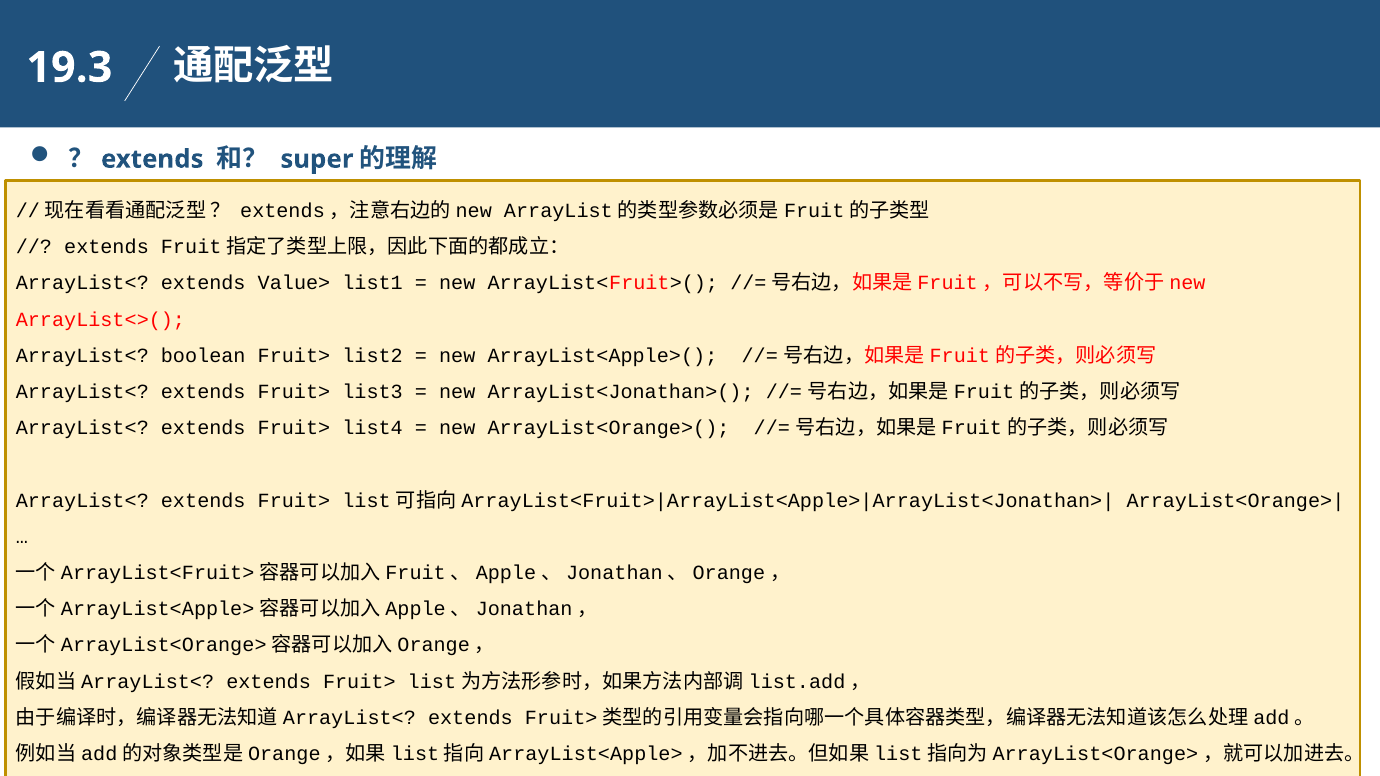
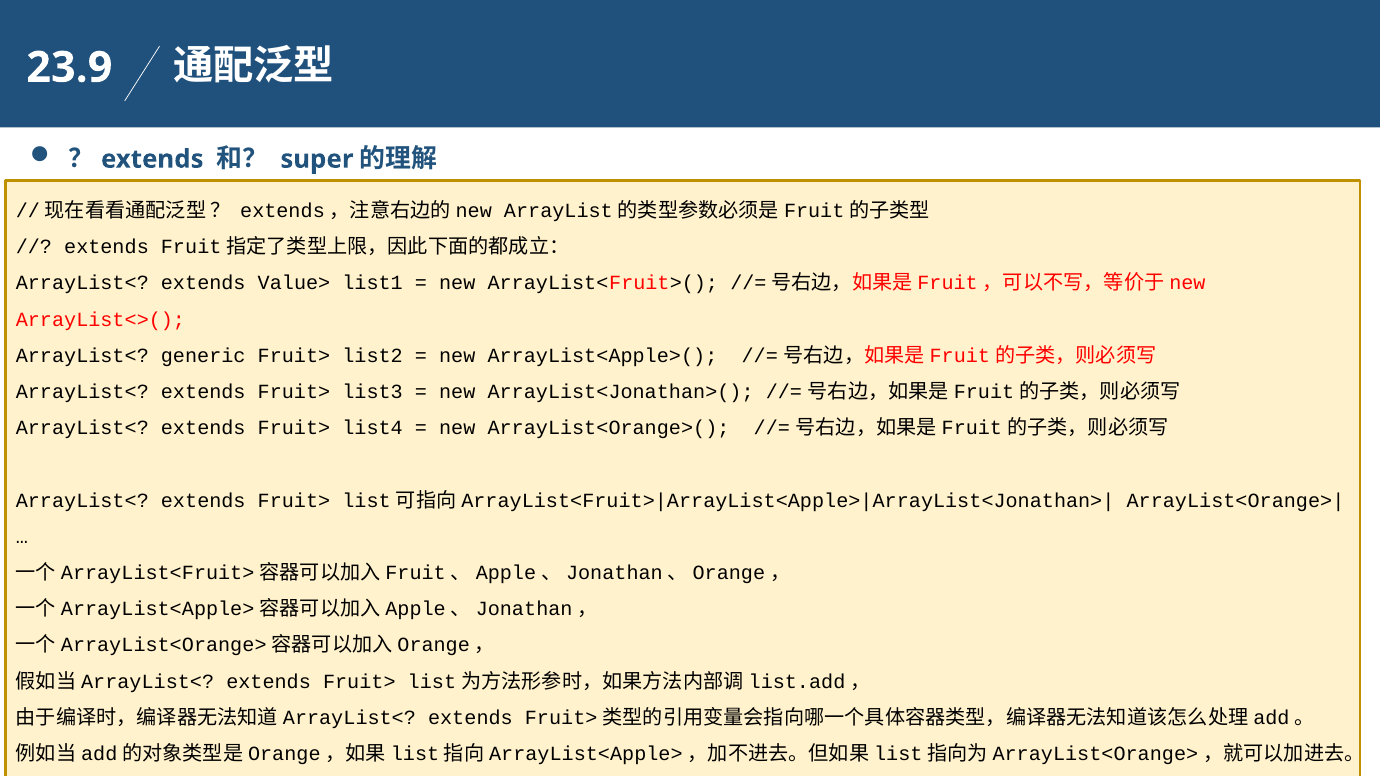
19.3: 19.3 -> 23.9
boolean: boolean -> generic
